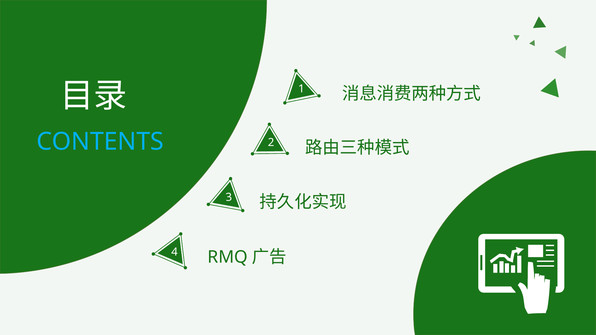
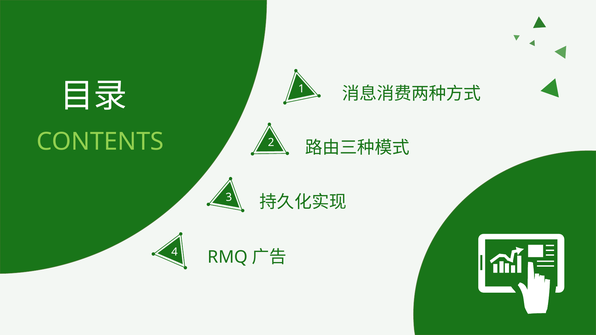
CONTENTS colour: light blue -> light green
